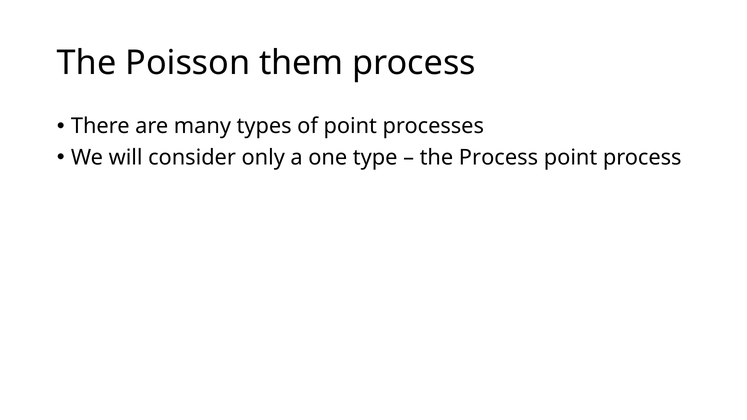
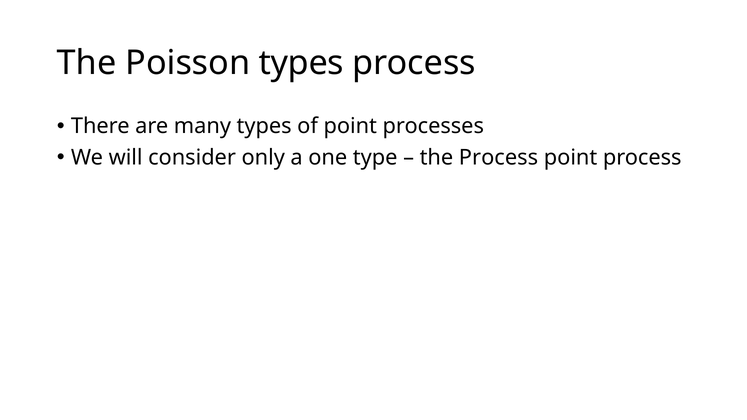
Poisson them: them -> types
